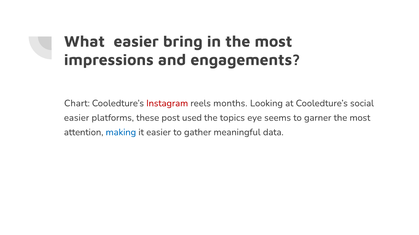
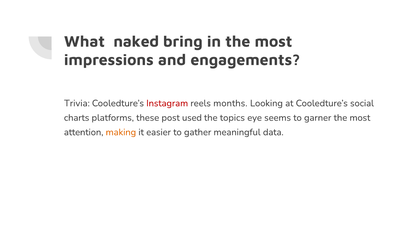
What easier: easier -> naked
Chart: Chart -> Trivia
easier at (77, 118): easier -> charts
making colour: blue -> orange
